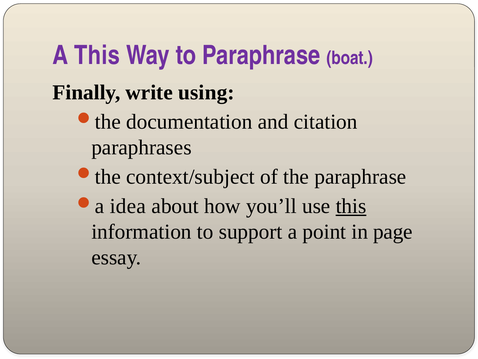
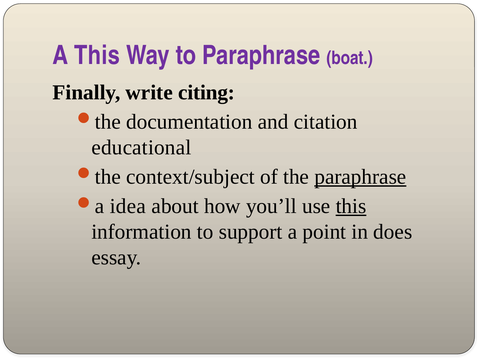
using: using -> citing
paraphrases: paraphrases -> educational
paraphrase at (360, 177) underline: none -> present
page: page -> does
